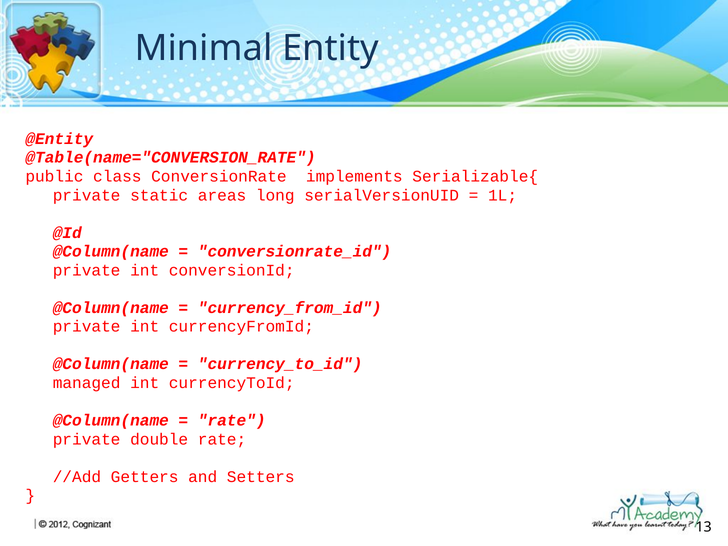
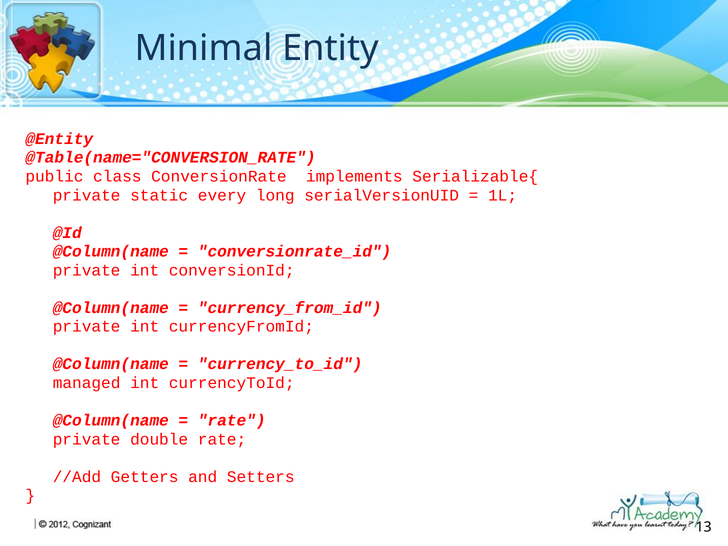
areas: areas -> every
